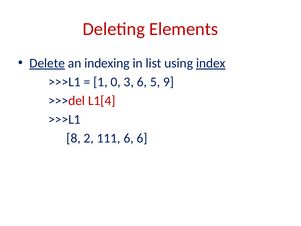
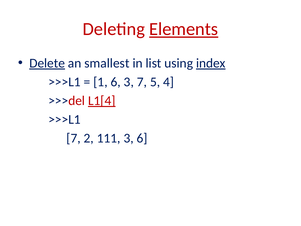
Elements underline: none -> present
indexing: indexing -> smallest
1 0: 0 -> 6
3 6: 6 -> 7
9: 9 -> 4
L1[4 underline: none -> present
8 at (74, 138): 8 -> 7
111 6: 6 -> 3
